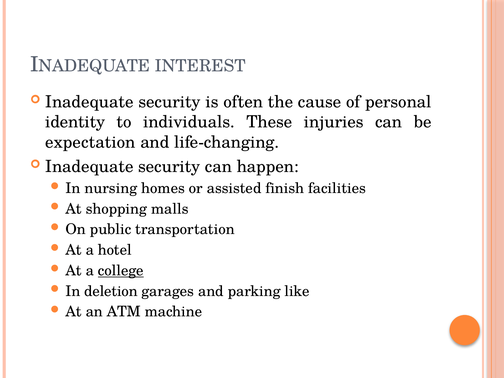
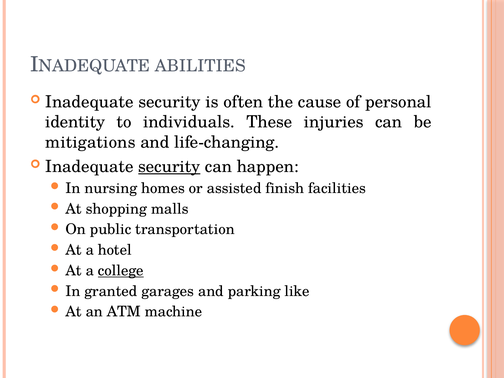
INTEREST: INTEREST -> ABILITIES
expectation: expectation -> mitigations
security at (169, 167) underline: none -> present
deletion: deletion -> granted
